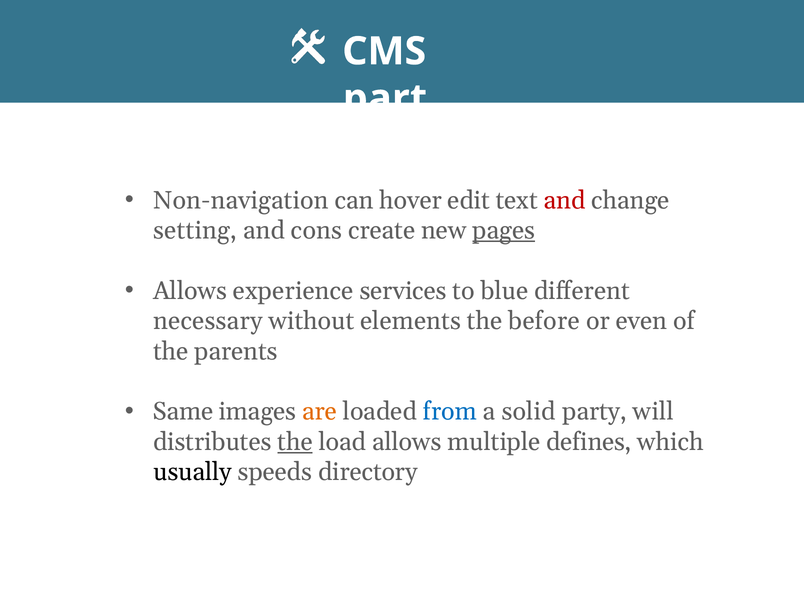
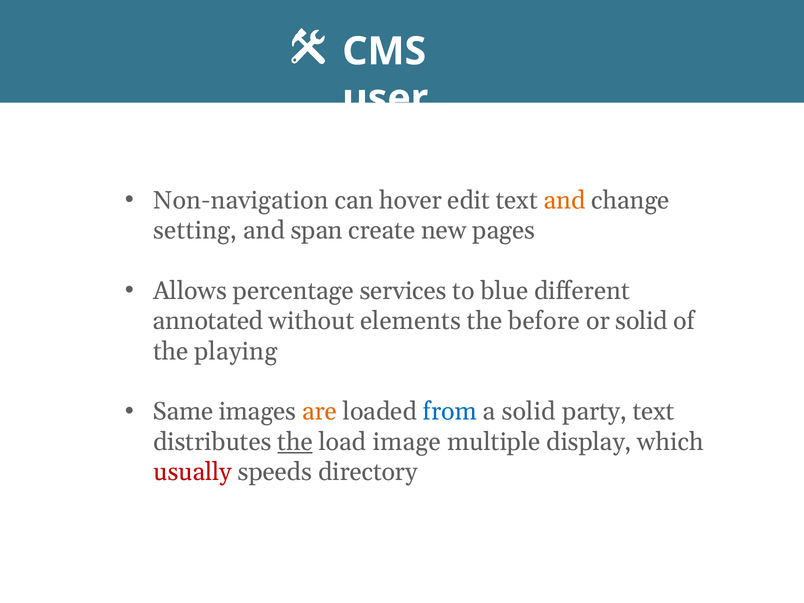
part: part -> user
and at (565, 201) colour: red -> orange
cons: cons -> span
pages underline: present -> none
experience: experience -> percentage
necessary: necessary -> annotated
or even: even -> solid
parents: parents -> playing
party will: will -> text
load allows: allows -> image
defines: defines -> display
usually colour: black -> red
